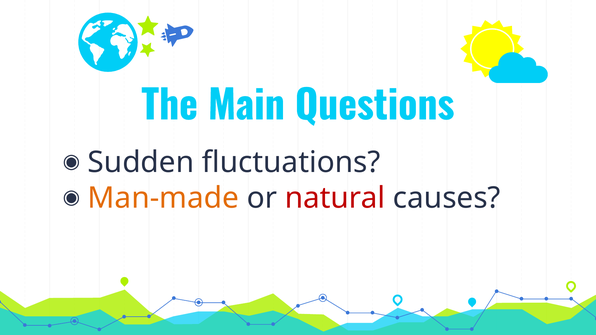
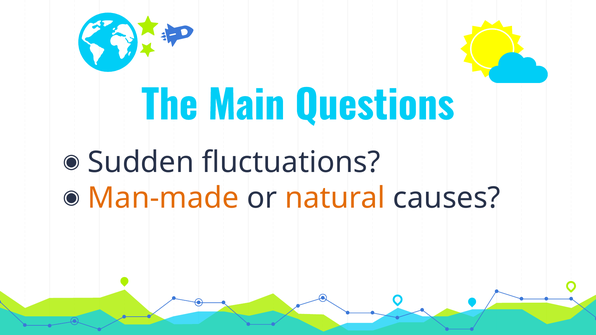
natural colour: red -> orange
